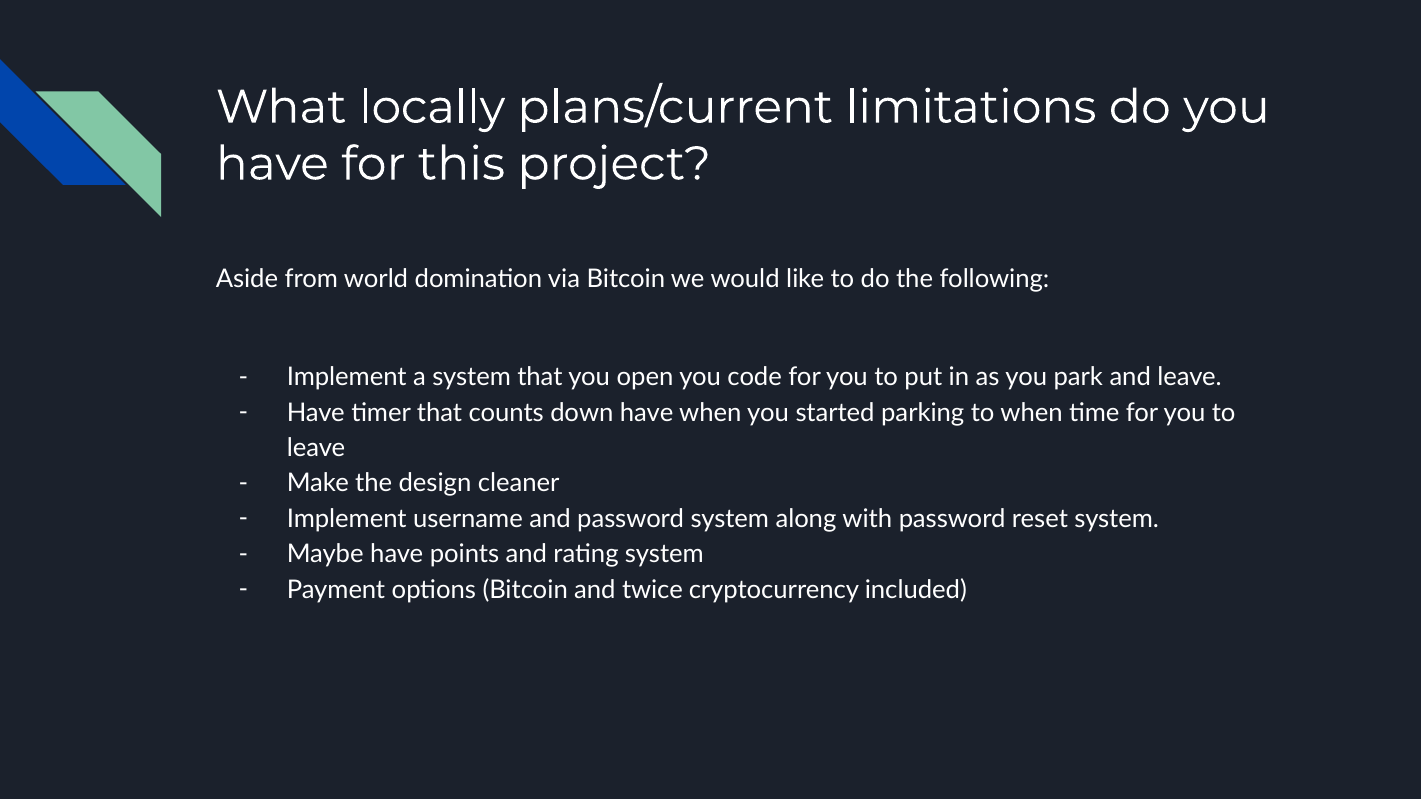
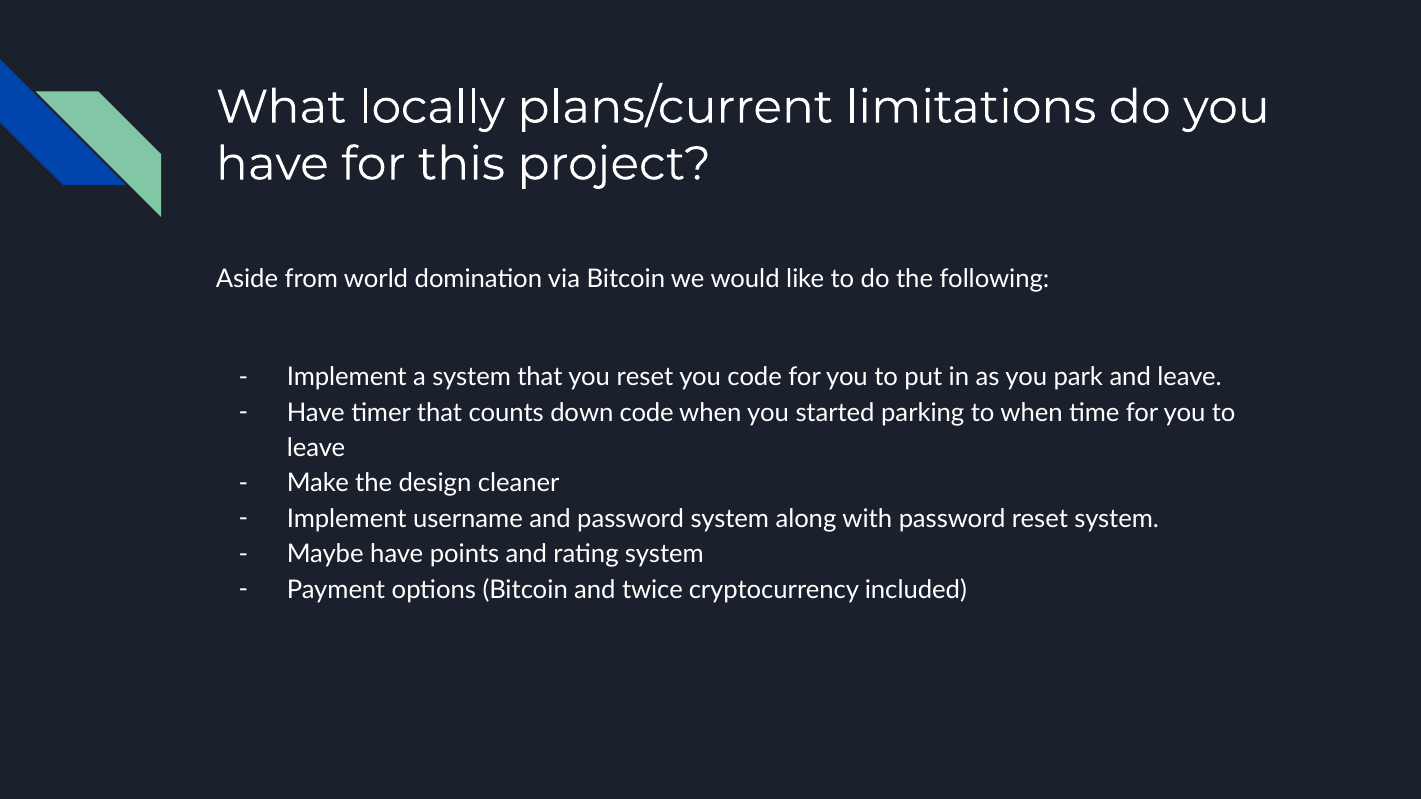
you open: open -> reset
down have: have -> code
